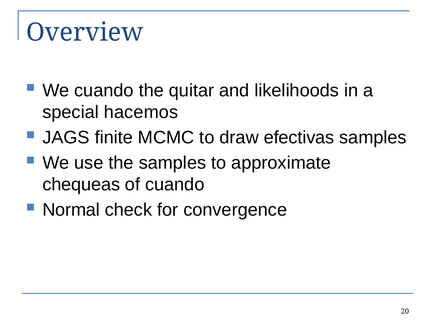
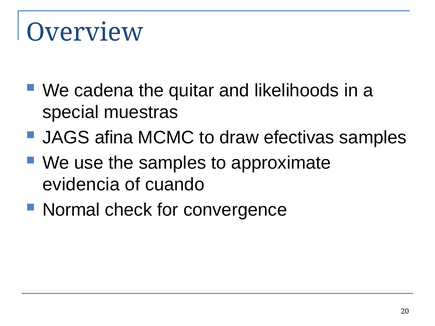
We cuando: cuando -> cadena
hacemos: hacemos -> muestras
finite: finite -> afina
chequeas: chequeas -> evidencia
